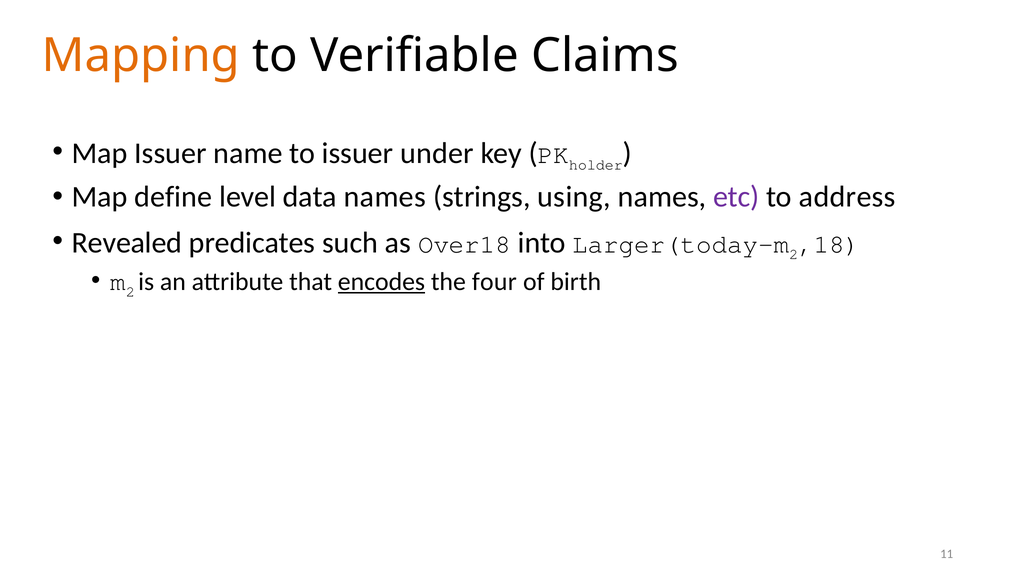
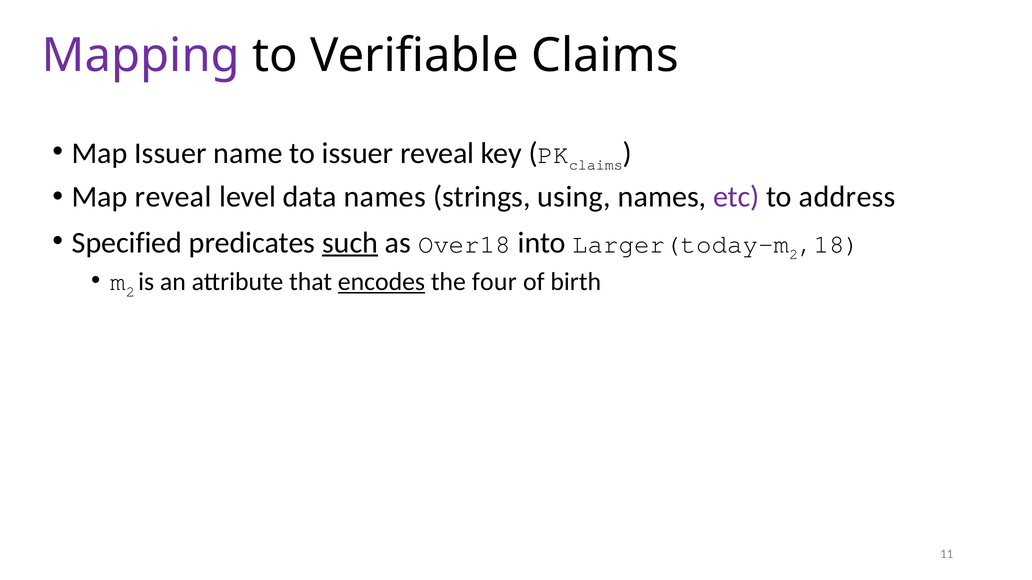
Mapping colour: orange -> purple
issuer under: under -> reveal
holder at (596, 165): holder -> claims
Map define: define -> reveal
Revealed: Revealed -> Specified
such underline: none -> present
